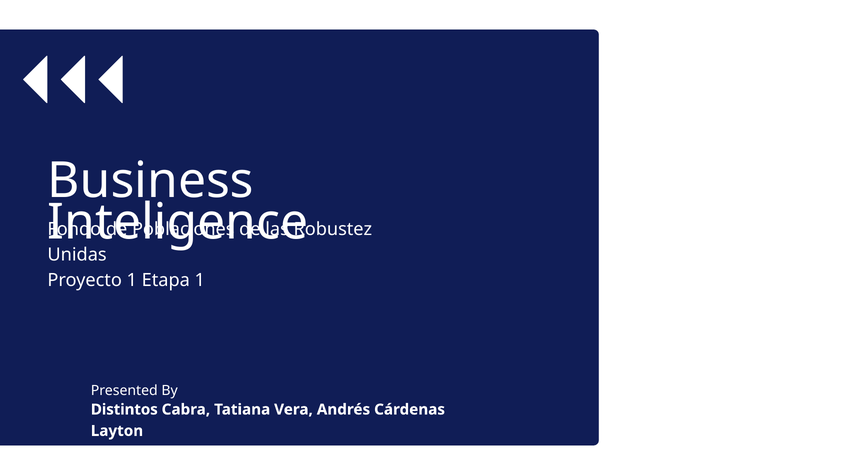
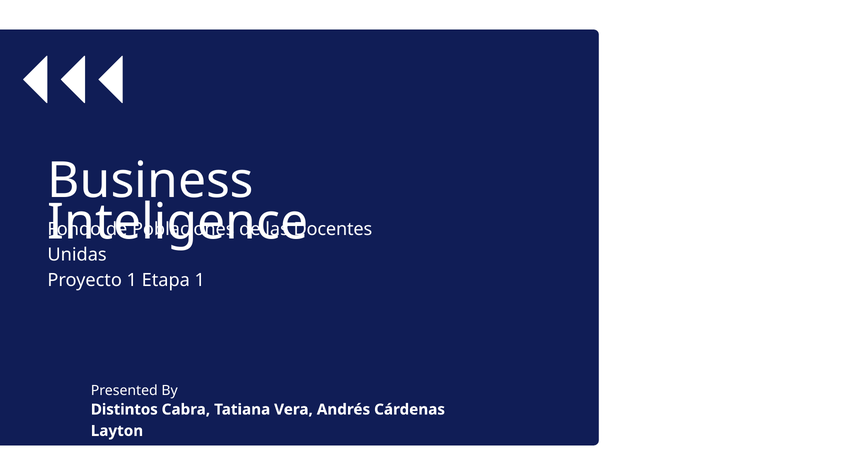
Robustez: Robustez -> Docentes
